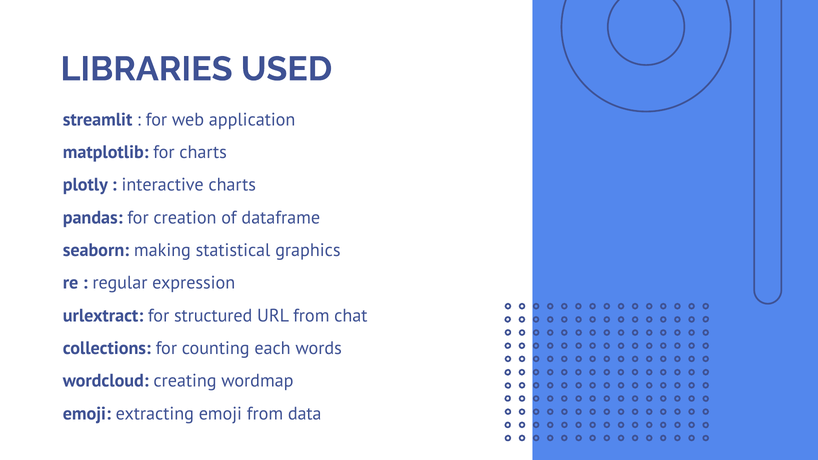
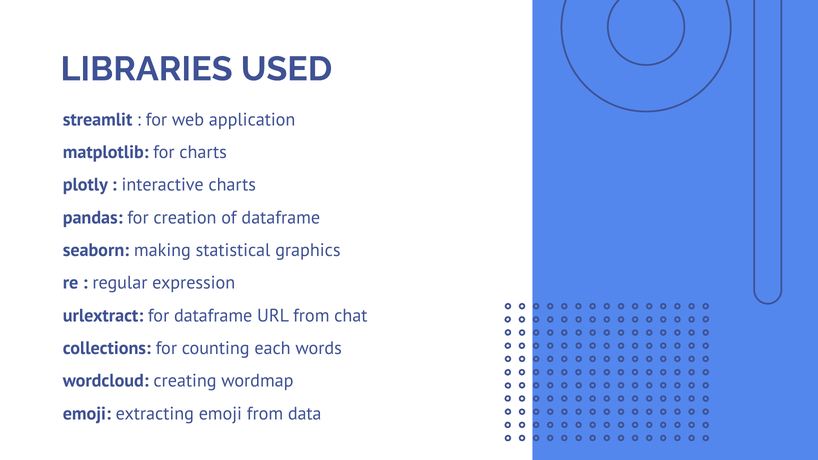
for structured: structured -> dataframe
